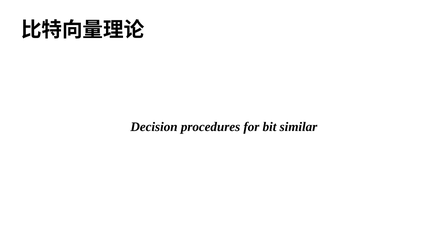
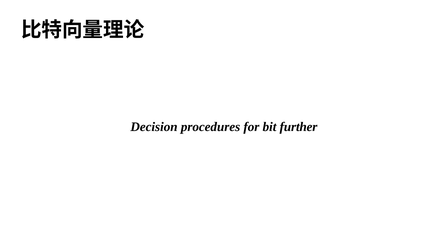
similar: similar -> further
